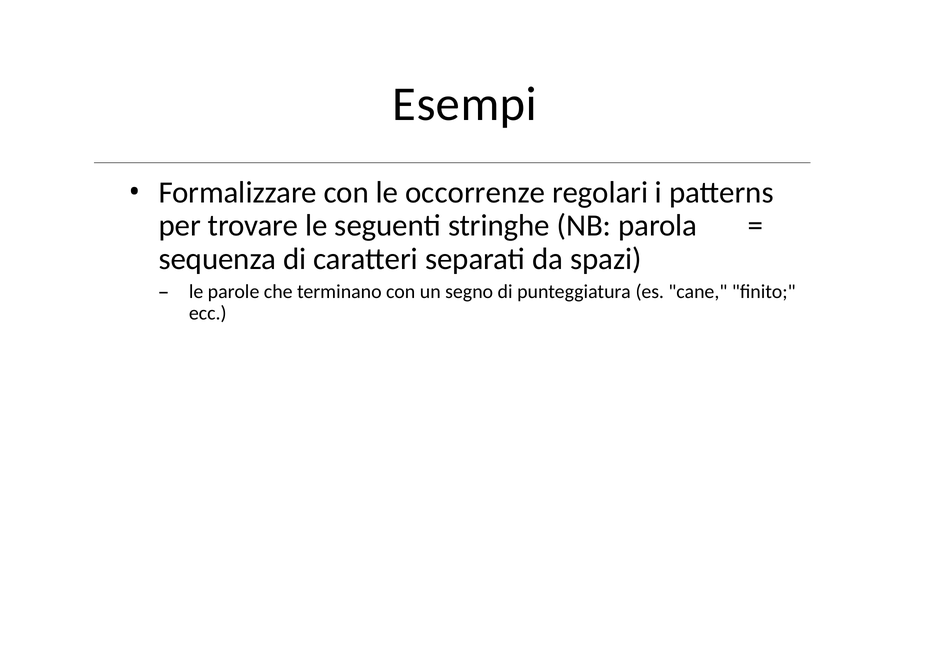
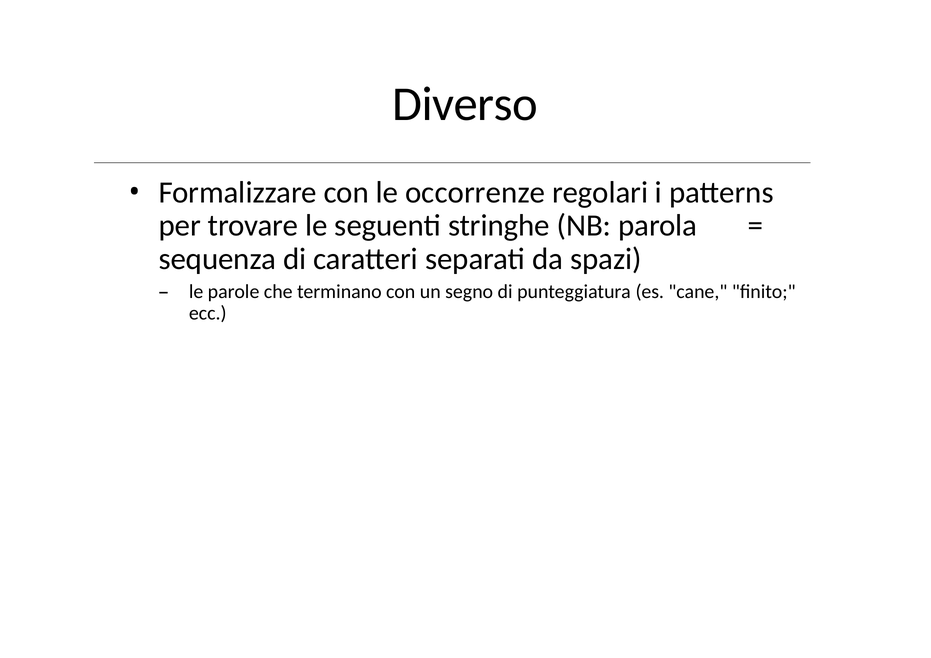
Esempi: Esempi -> Diverso
